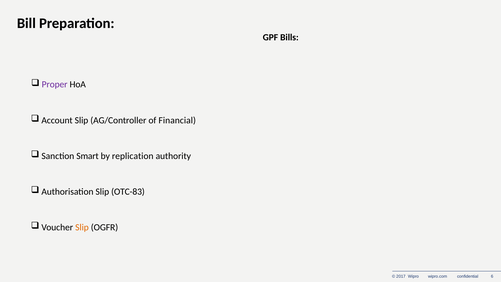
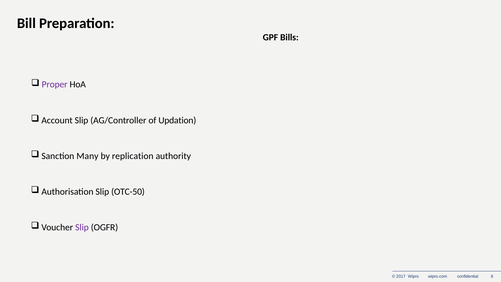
Financial: Financial -> Updation
Smart: Smart -> Many
OTC-83: OTC-83 -> OTC-50
Slip at (82, 227) colour: orange -> purple
